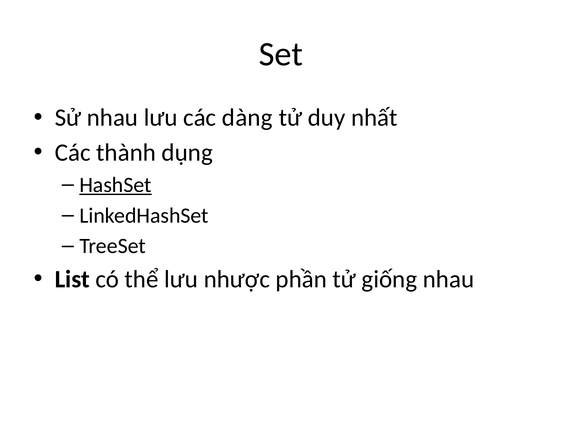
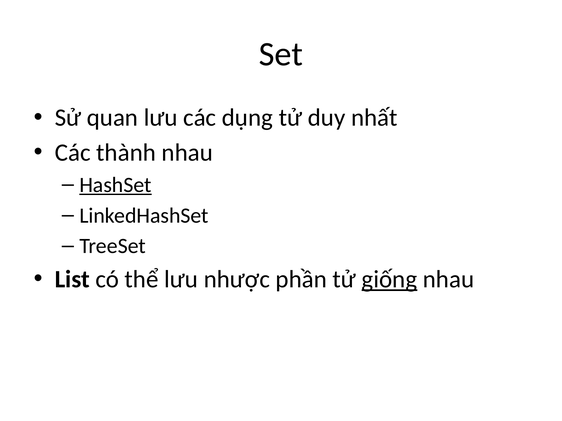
Sử nhau: nhau -> quan
dàng: dàng -> dụng
thành dụng: dụng -> nhau
giống underline: none -> present
